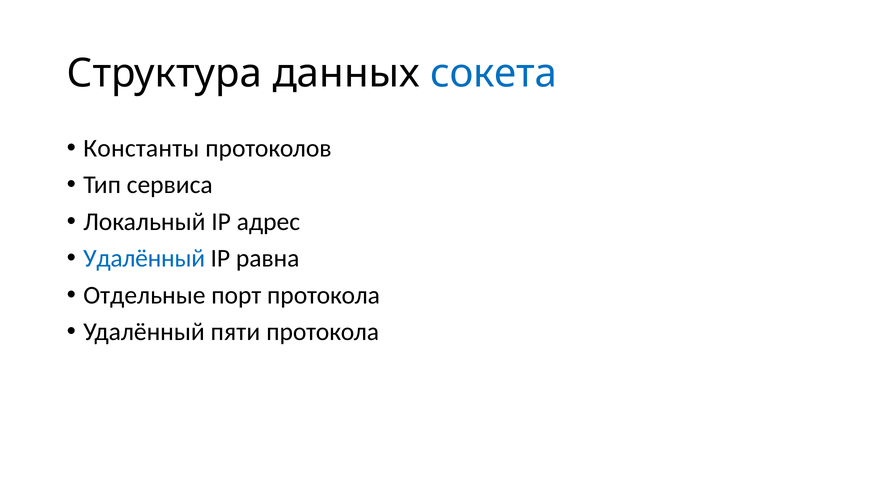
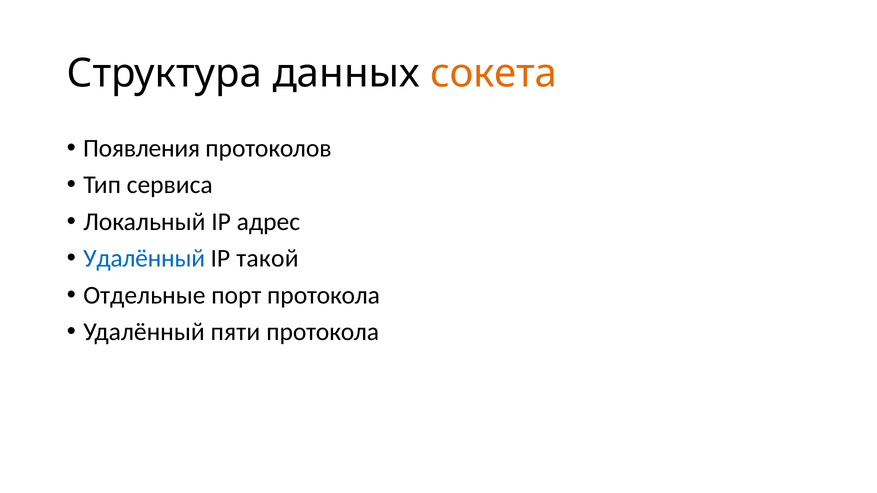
сокета colour: blue -> orange
Константы: Константы -> Появления
равна: равна -> такой
